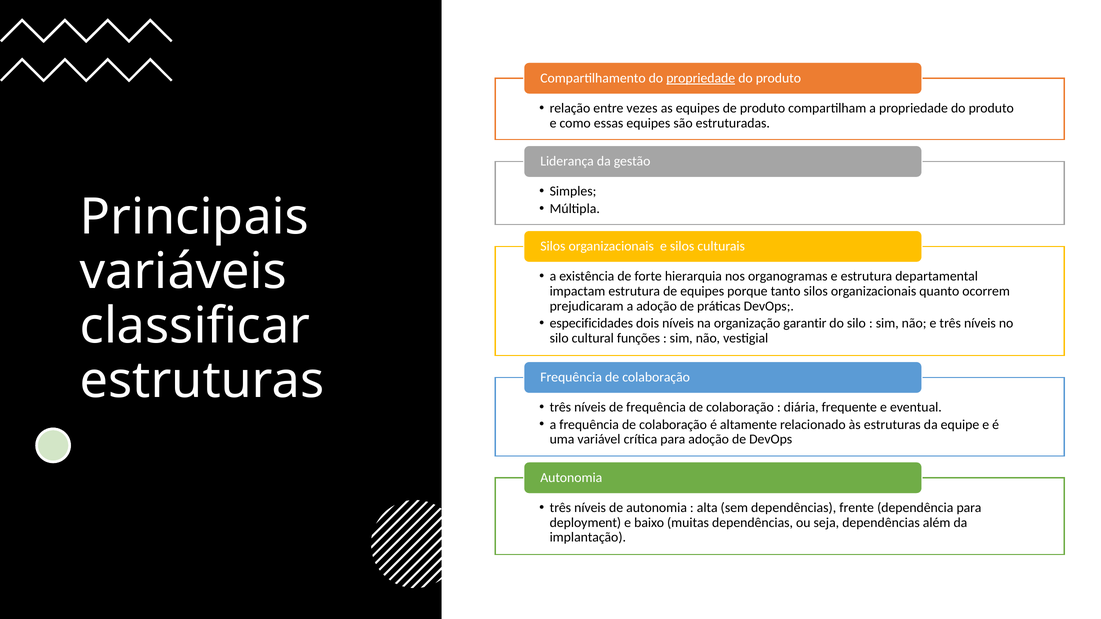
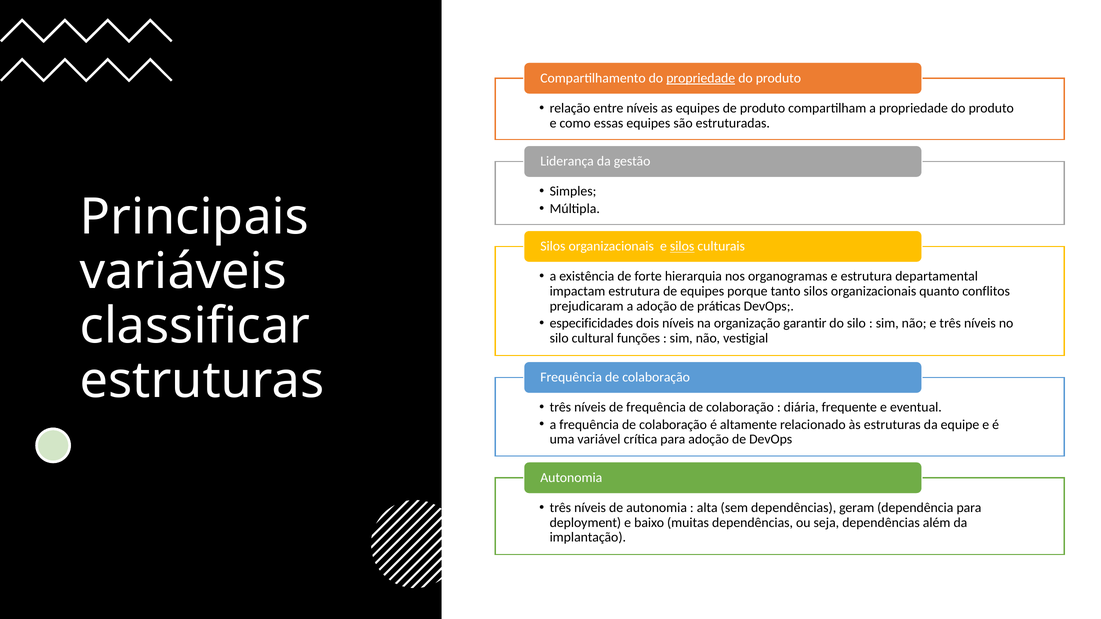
entre vezes: vezes -> níveis
silos at (682, 246) underline: none -> present
ocorrem: ocorrem -> conflitos
frente: frente -> geram
